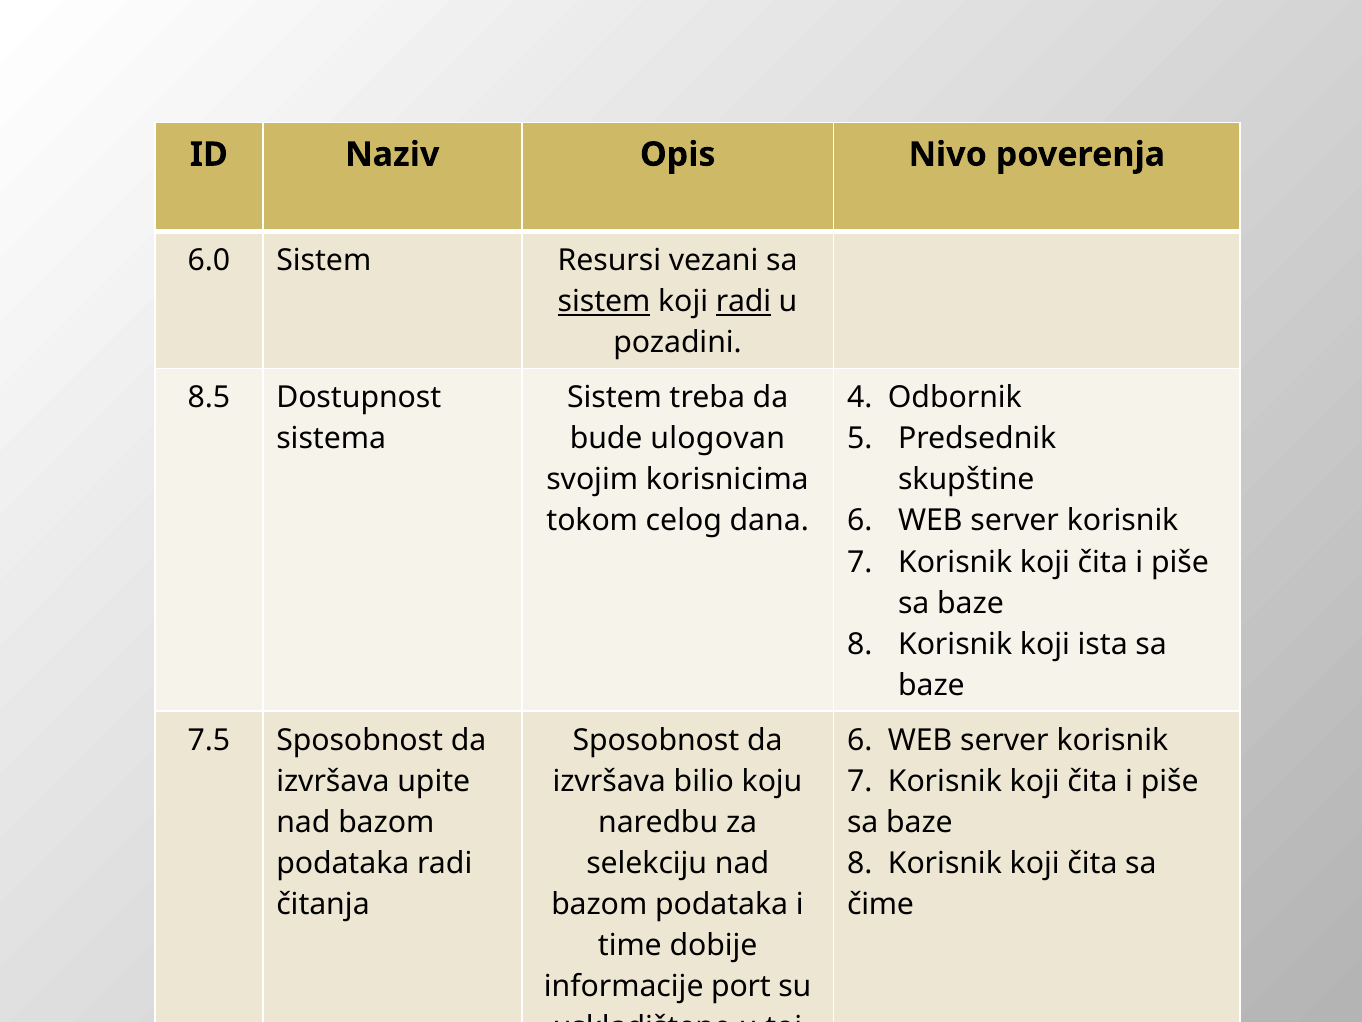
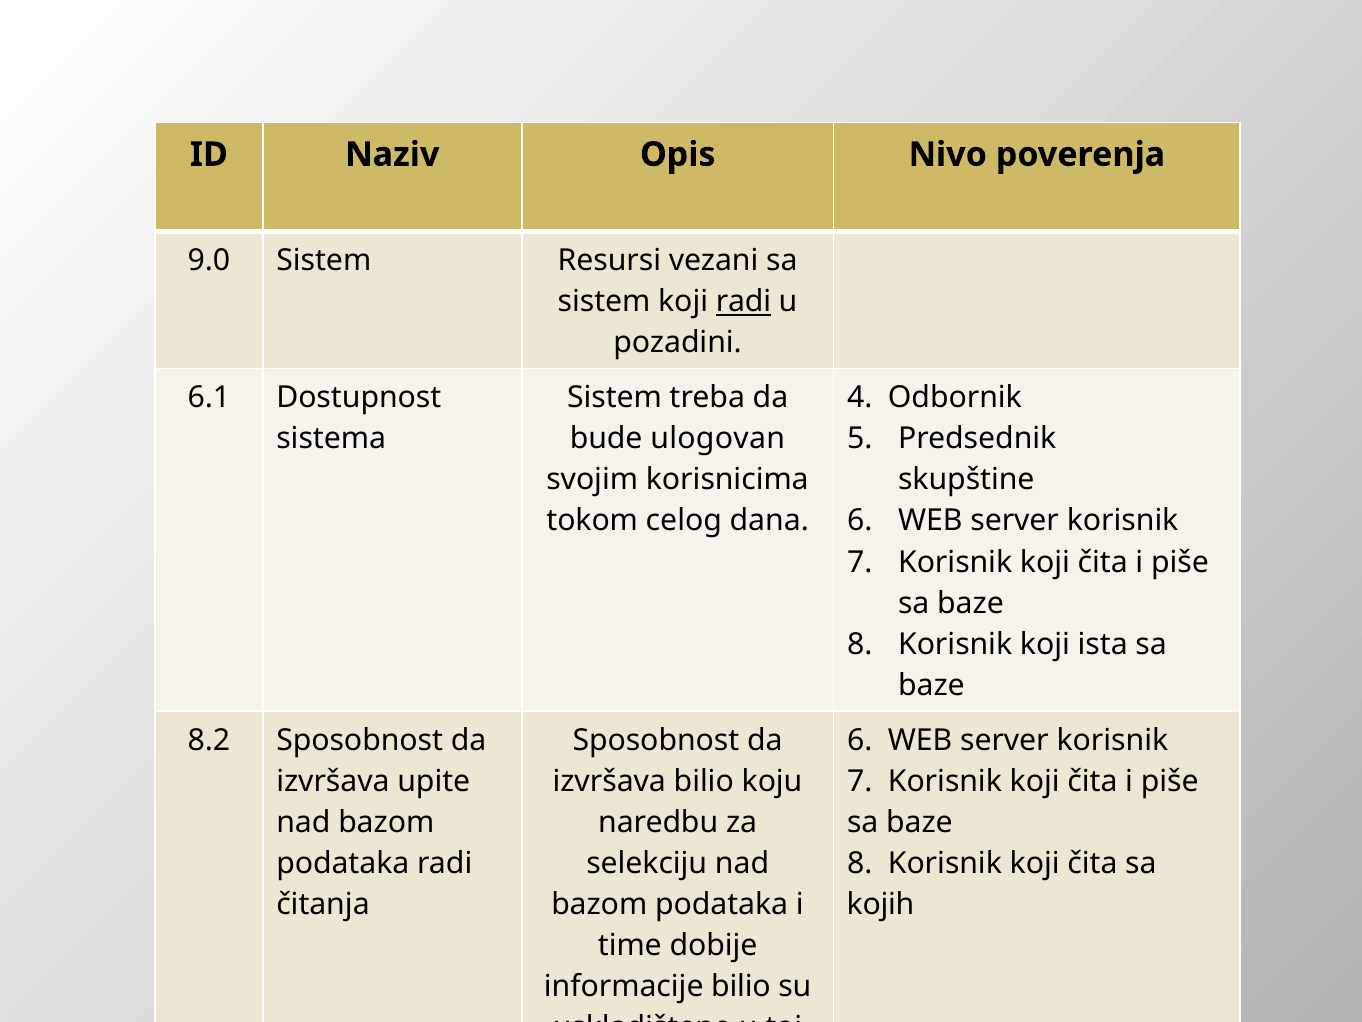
6.0: 6.0 -> 9.0
sistem at (604, 302) underline: present -> none
8.5: 8.5 -> 6.1
7.5: 7.5 -> 8.2
čime: čime -> kojih
informacije port: port -> bilio
